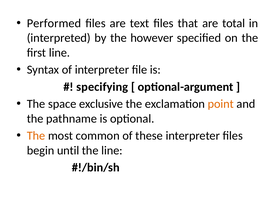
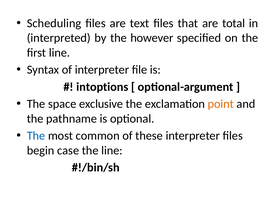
Performed: Performed -> Scheduling
specifying: specifying -> intoptions
The at (36, 136) colour: orange -> blue
until: until -> case
